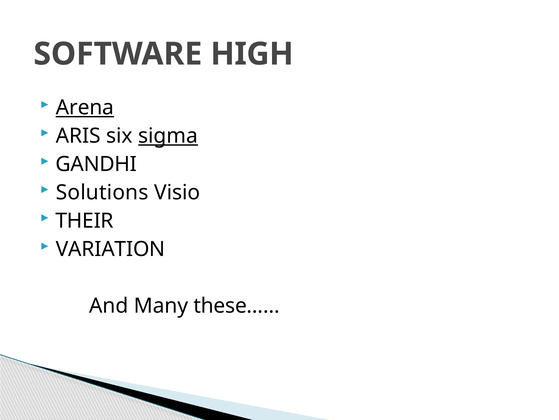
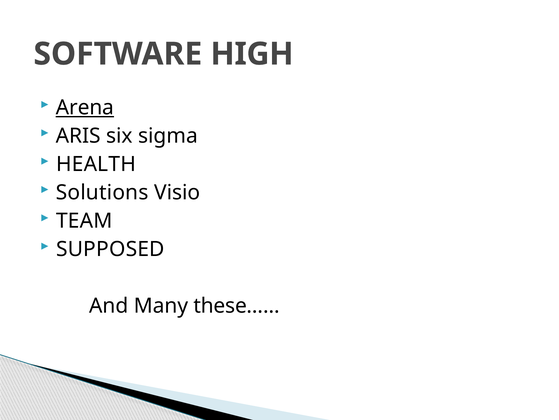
sigma underline: present -> none
GANDHI: GANDHI -> HEALTH
THEIR: THEIR -> TEAM
VARIATION: VARIATION -> SUPPOSED
